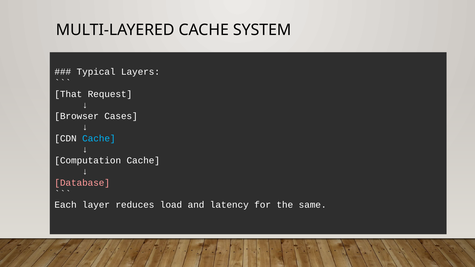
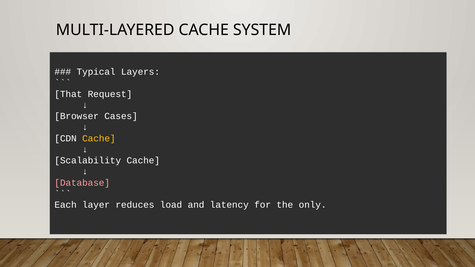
Cache at (99, 138) colour: light blue -> yellow
Computation: Computation -> Scalability
same: same -> only
